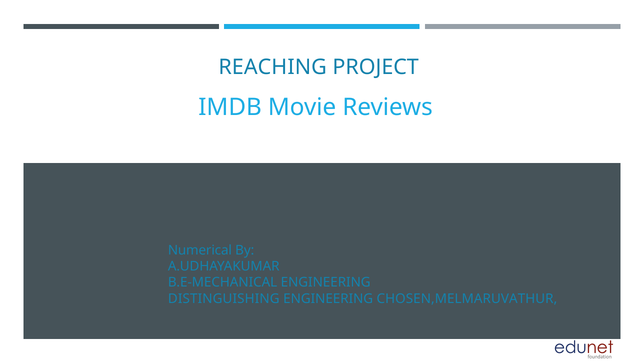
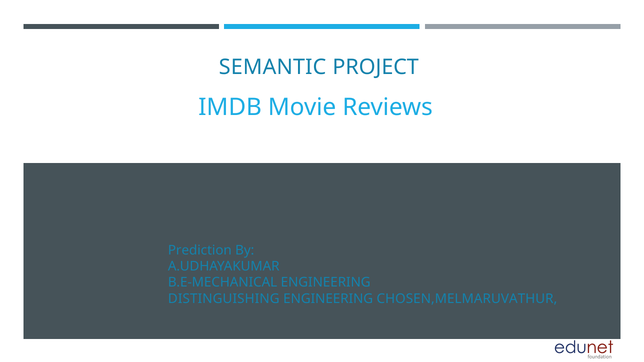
REACHING: REACHING -> SEMANTIC
Numerical: Numerical -> Prediction
